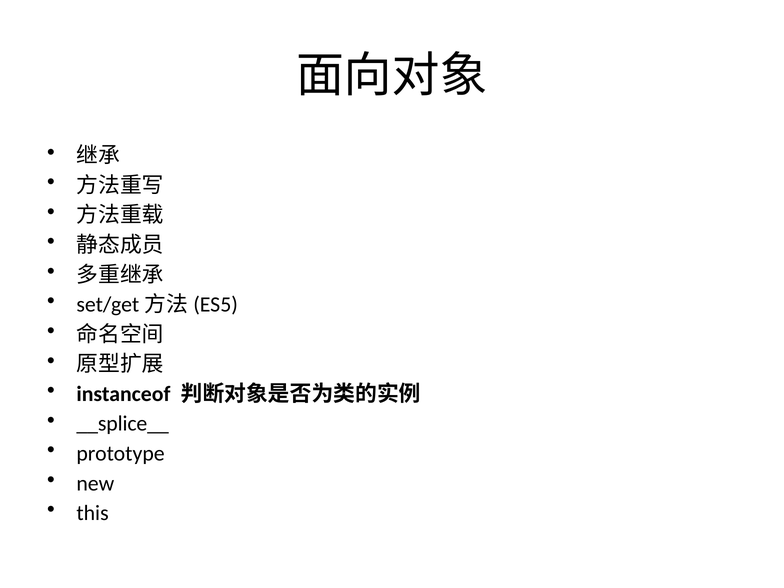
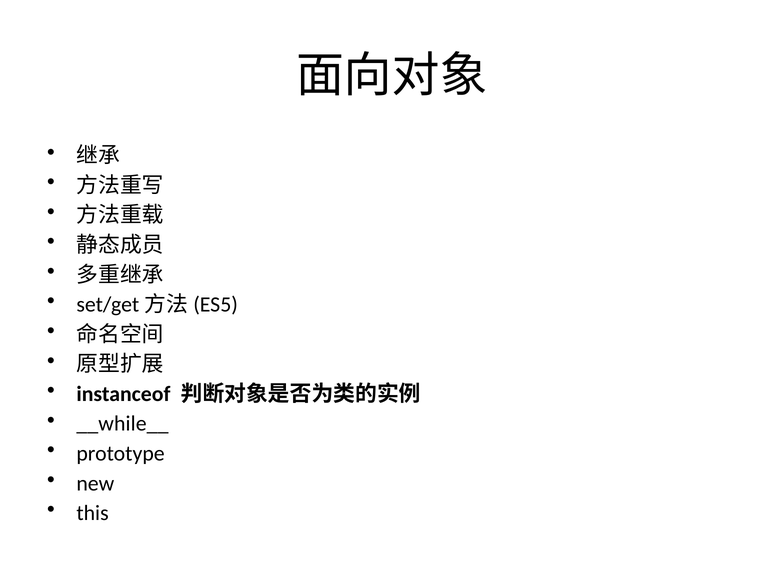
__splice__: __splice__ -> __while__
